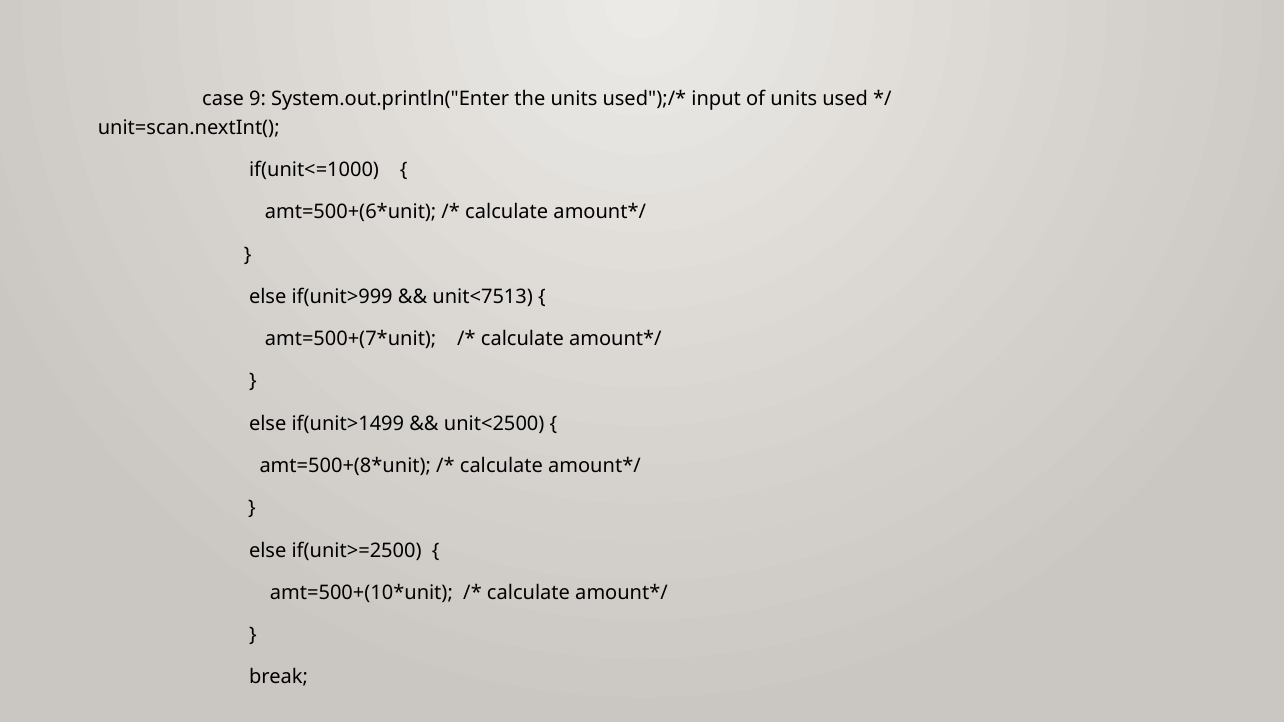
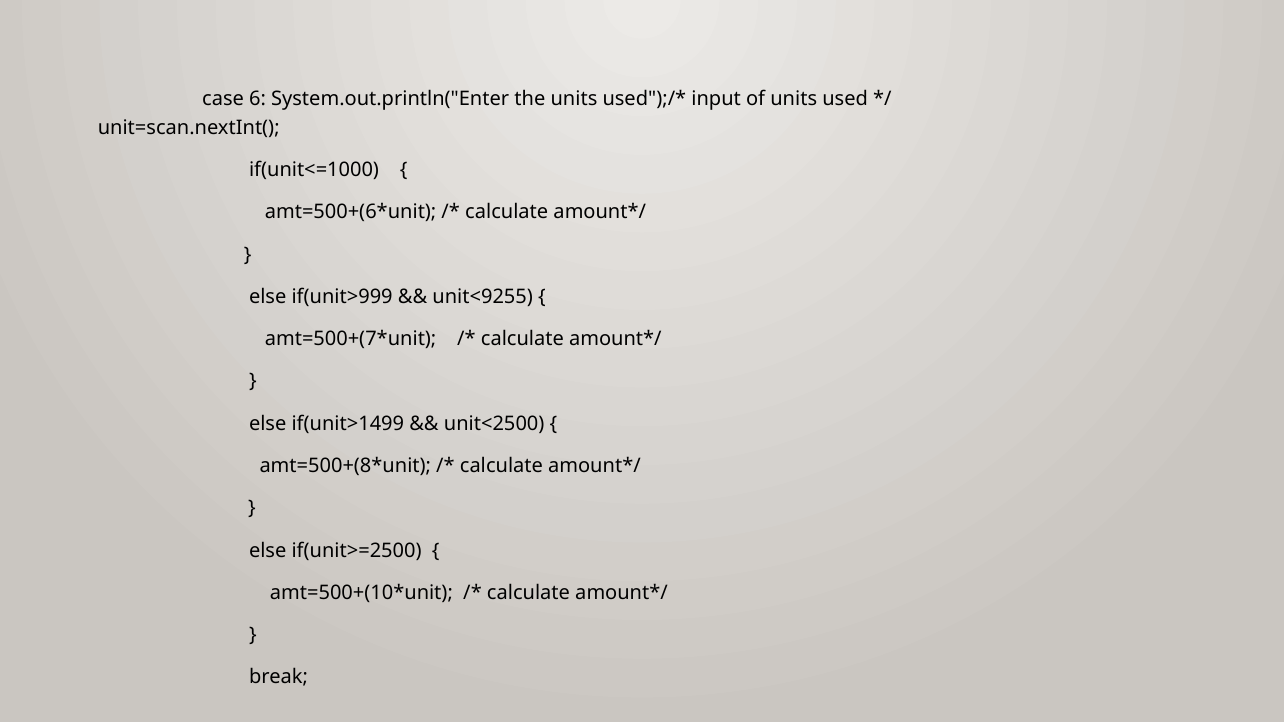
9: 9 -> 6
unit<7513: unit<7513 -> unit<9255
